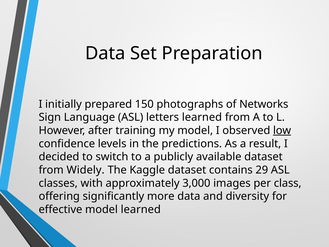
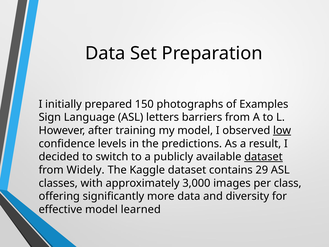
Networks: Networks -> Examples
letters learned: learned -> barriers
dataset at (264, 157) underline: none -> present
